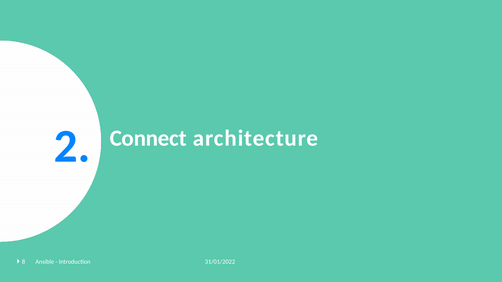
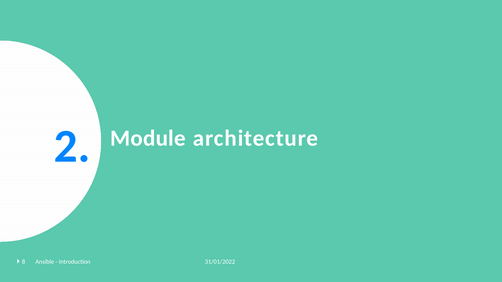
Connect: Connect -> Module
